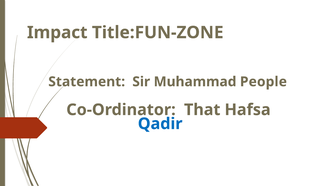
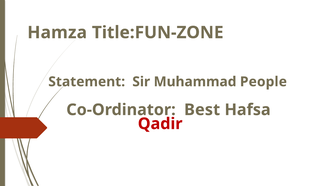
Impact: Impact -> Hamza
That: That -> Best
Qadir colour: blue -> red
